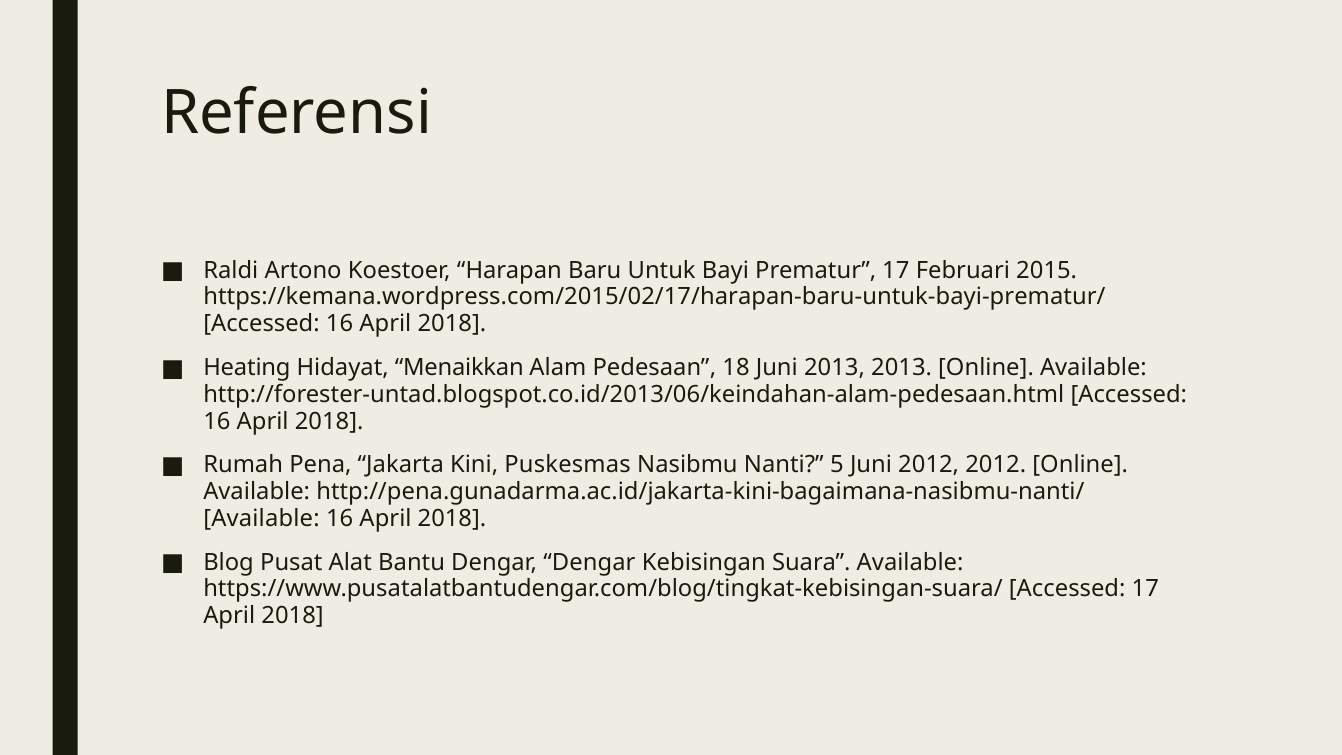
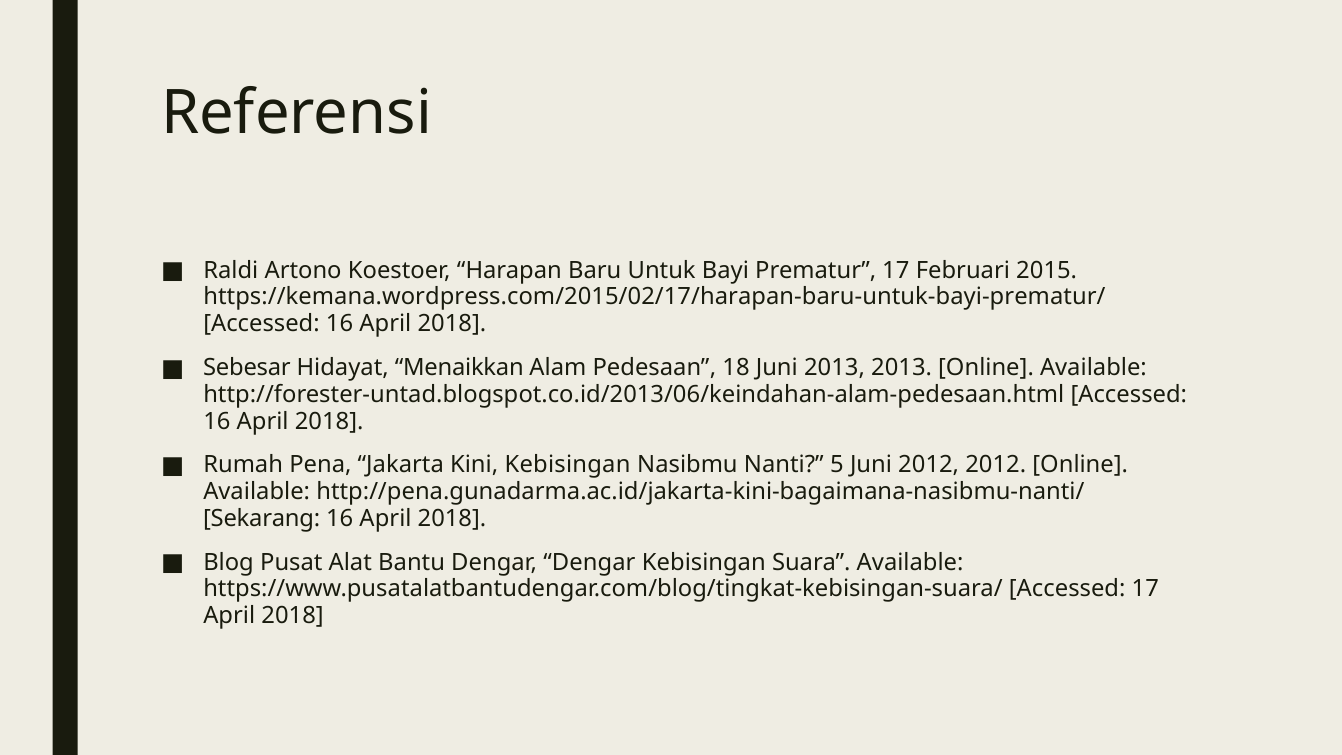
Heating: Heating -> Sebesar
Kini Puskesmas: Puskesmas -> Kebisingan
Available at (261, 518): Available -> Sekarang
